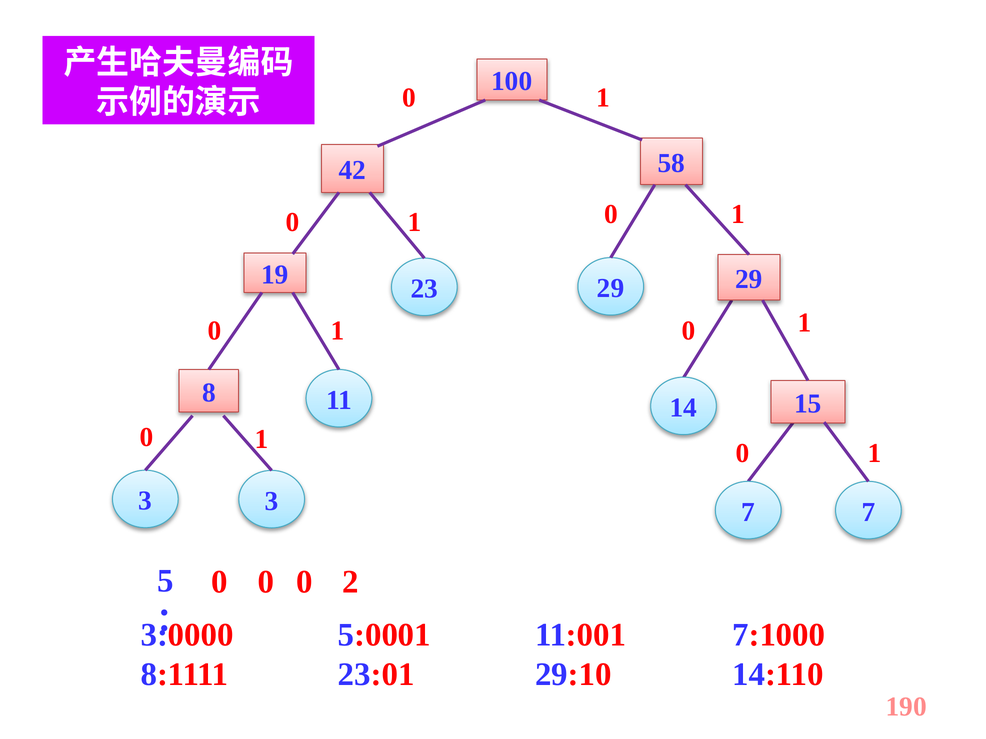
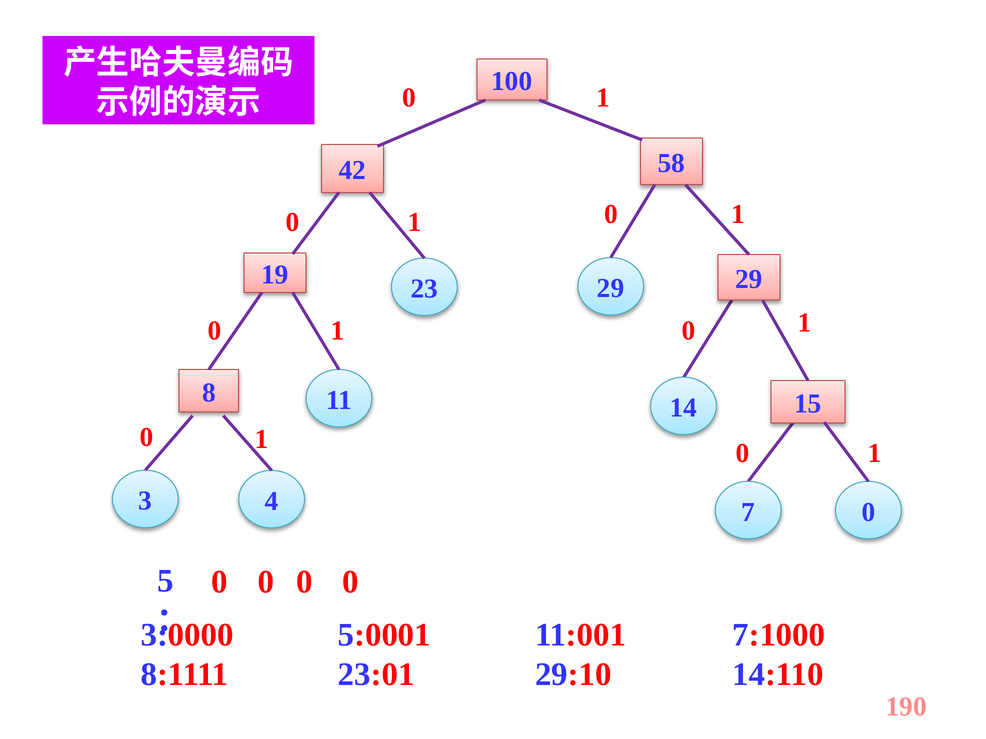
3 3: 3 -> 4
7 7: 7 -> 0
2 at (350, 582): 2 -> 0
